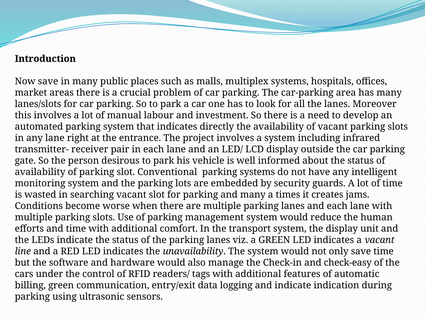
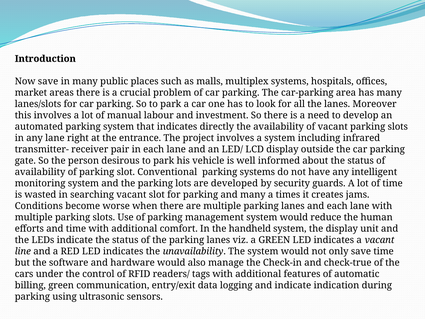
embedded: embedded -> developed
transport: transport -> handheld
check-easy: check-easy -> check-true
